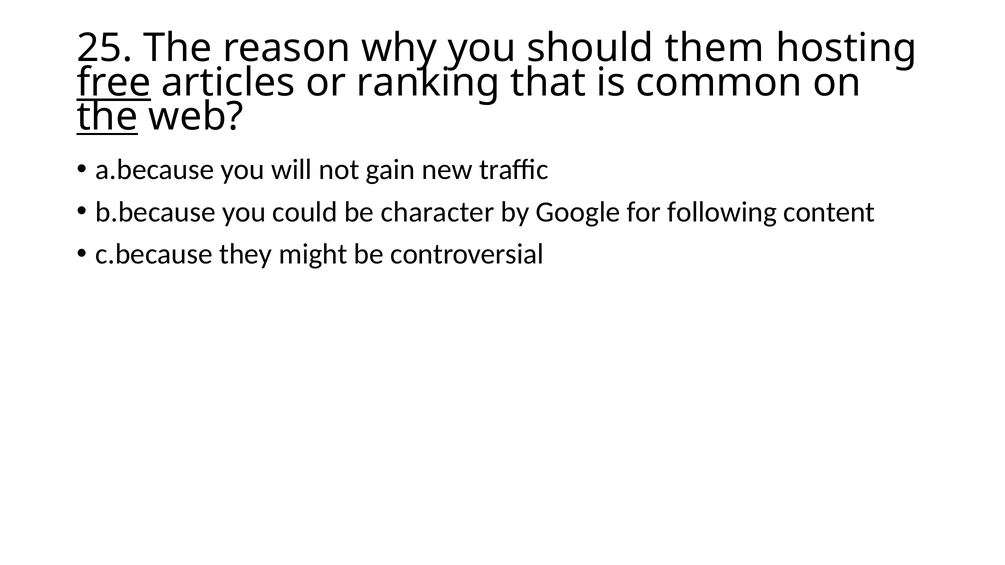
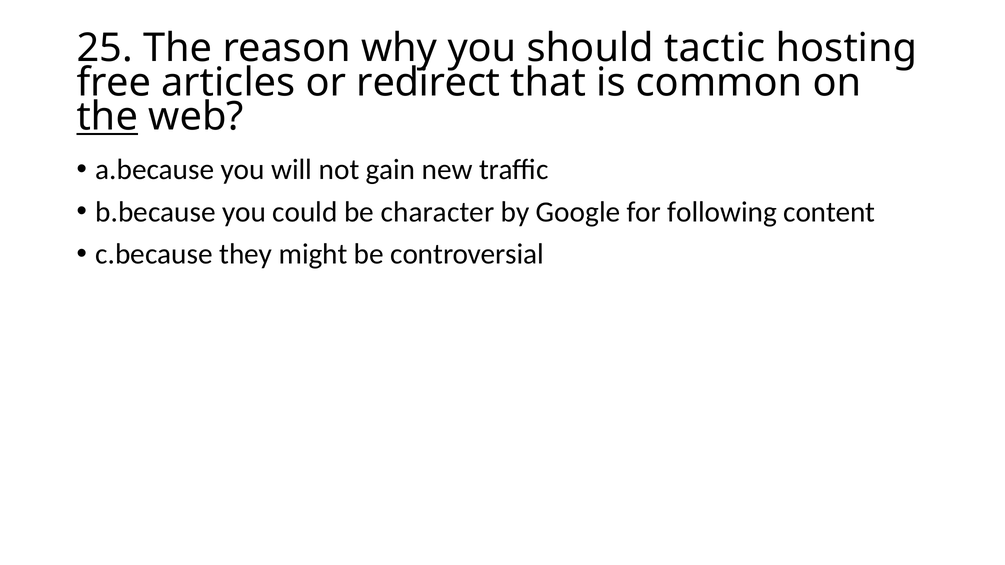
them: them -> tactic
free underline: present -> none
ranking: ranking -> redirect
